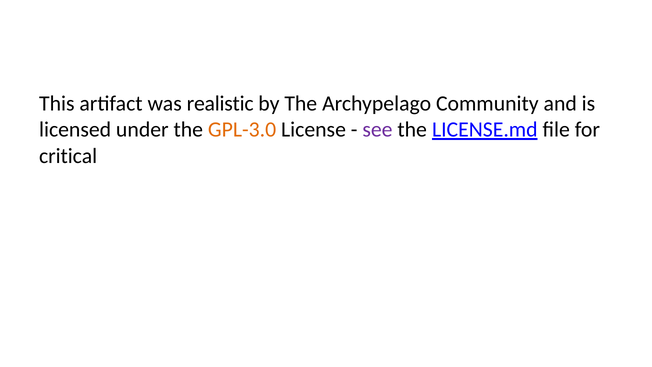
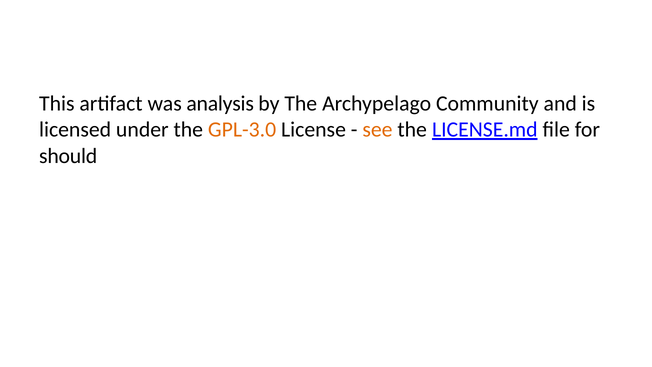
realistic: realistic -> analysis
see colour: purple -> orange
critical: critical -> should
